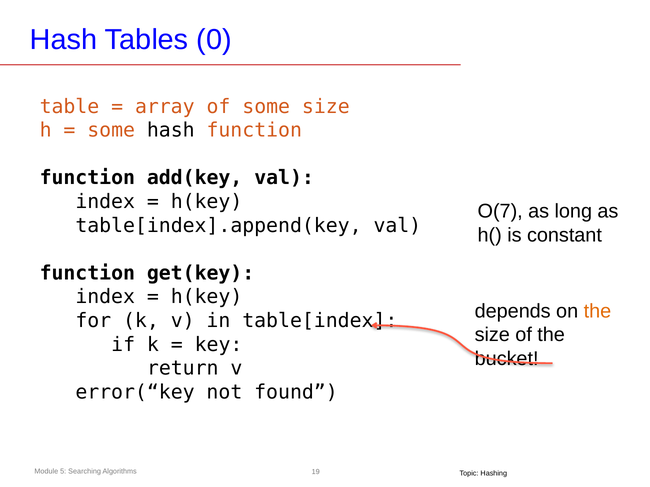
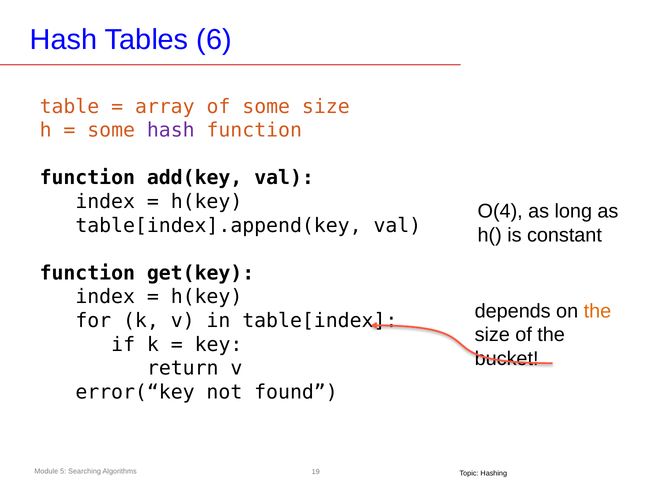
0: 0 -> 6
hash at (171, 130) colour: black -> purple
O(7: O(7 -> O(4
